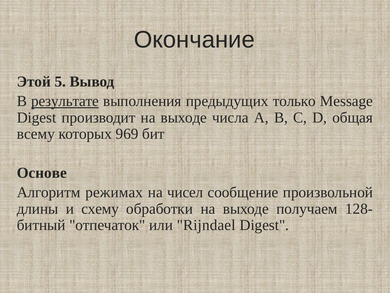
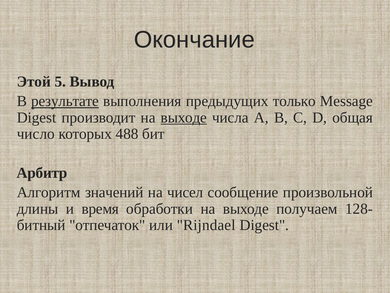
выходе at (184, 117) underline: none -> present
всему: всему -> число
969: 969 -> 488
Основе: Основе -> Арбитр
режимах: режимах -> значений
схему: схему -> время
